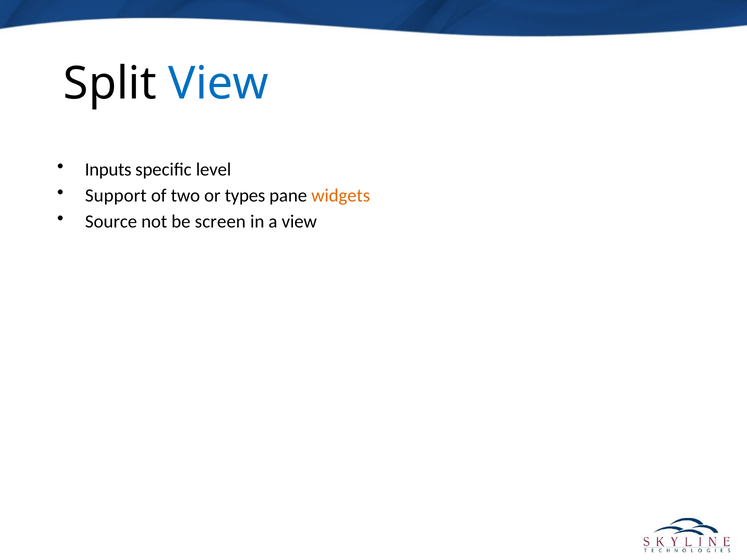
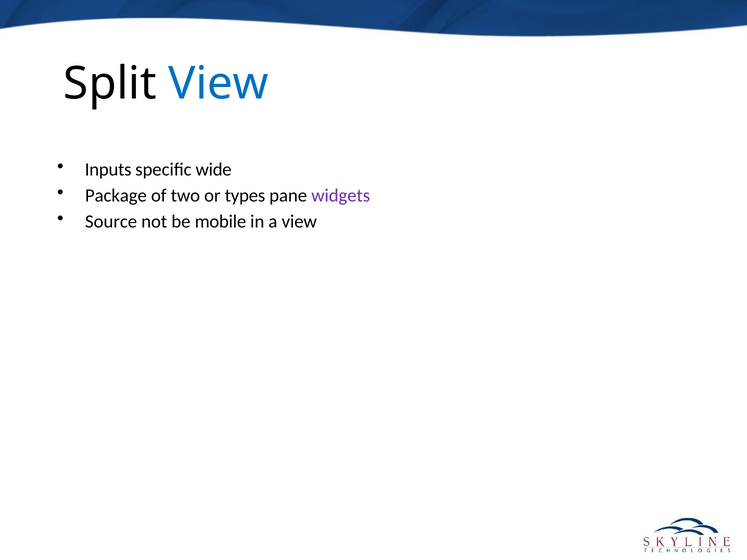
level: level -> wide
Support: Support -> Package
widgets colour: orange -> purple
screen: screen -> mobile
